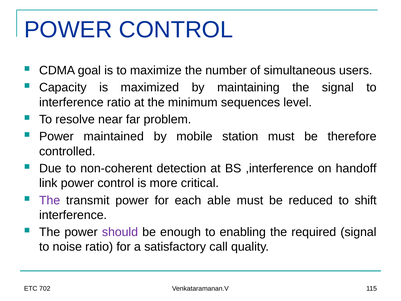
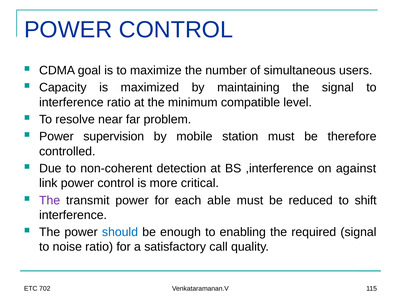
sequences: sequences -> compatible
maintained: maintained -> supervision
handoff: handoff -> against
should colour: purple -> blue
